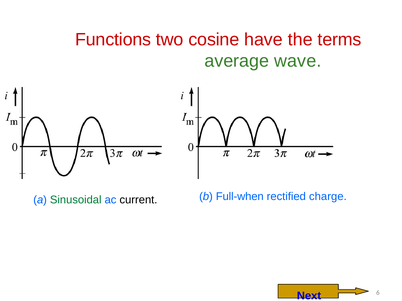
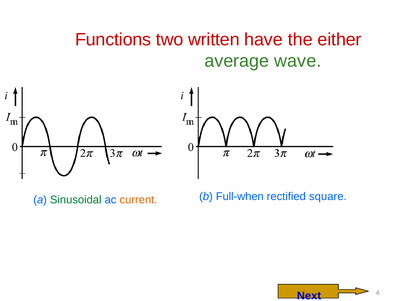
cosine: cosine -> written
terms: terms -> either
current colour: black -> orange
charge: charge -> square
